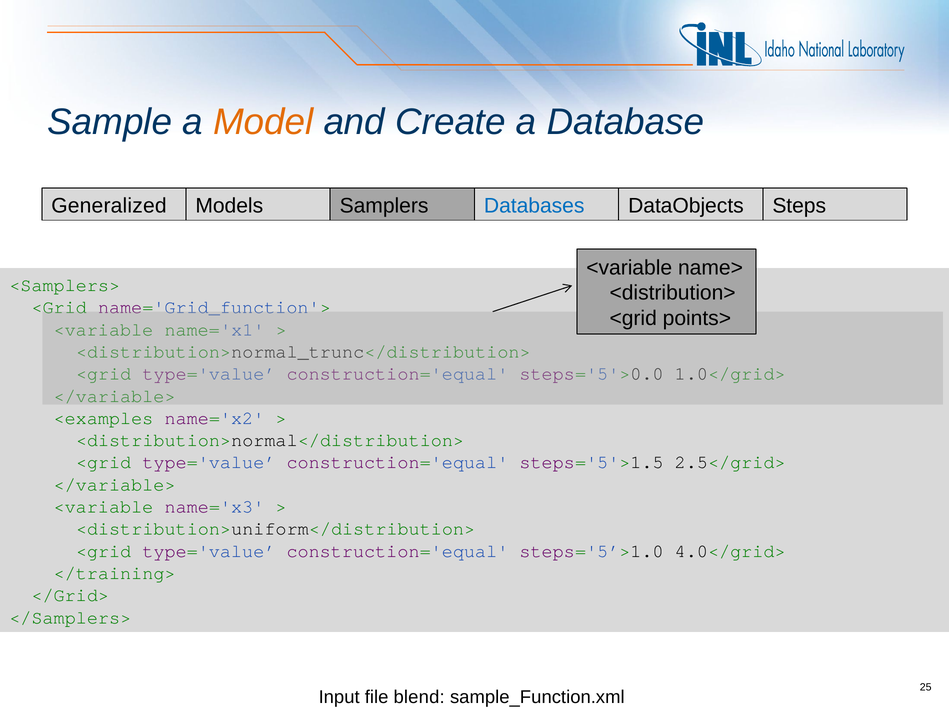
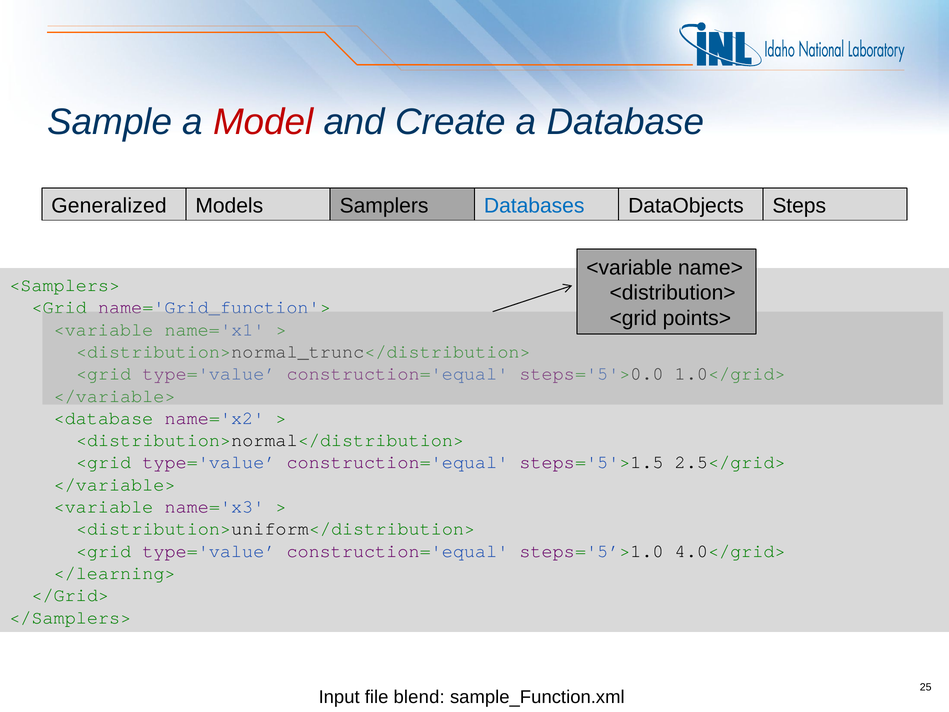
Model colour: orange -> red
<examples: <examples -> <database
</training>: </training> -> </learning>
